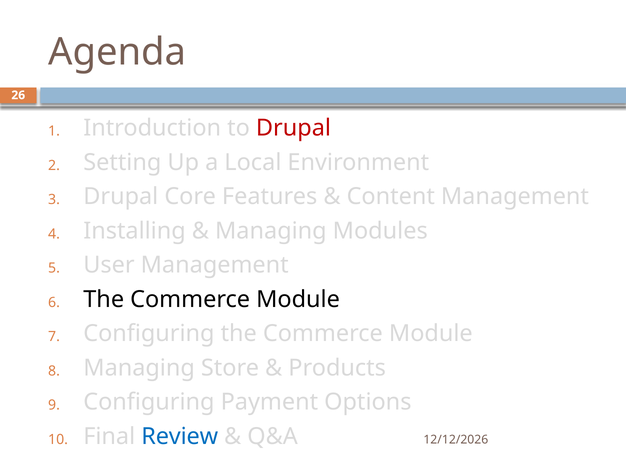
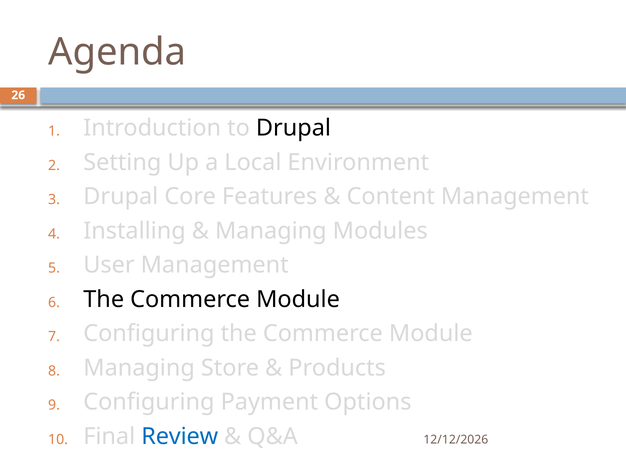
Drupal at (293, 128) colour: red -> black
